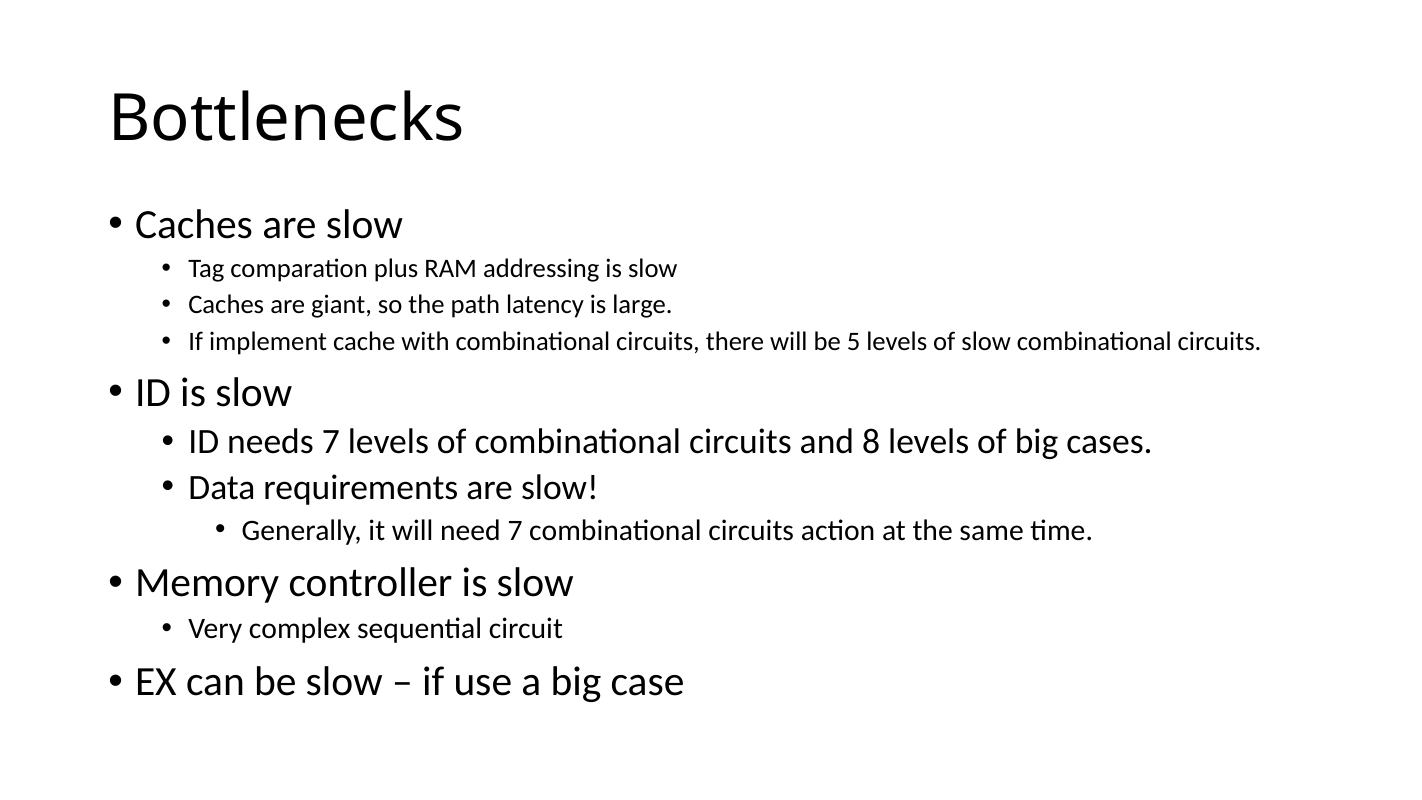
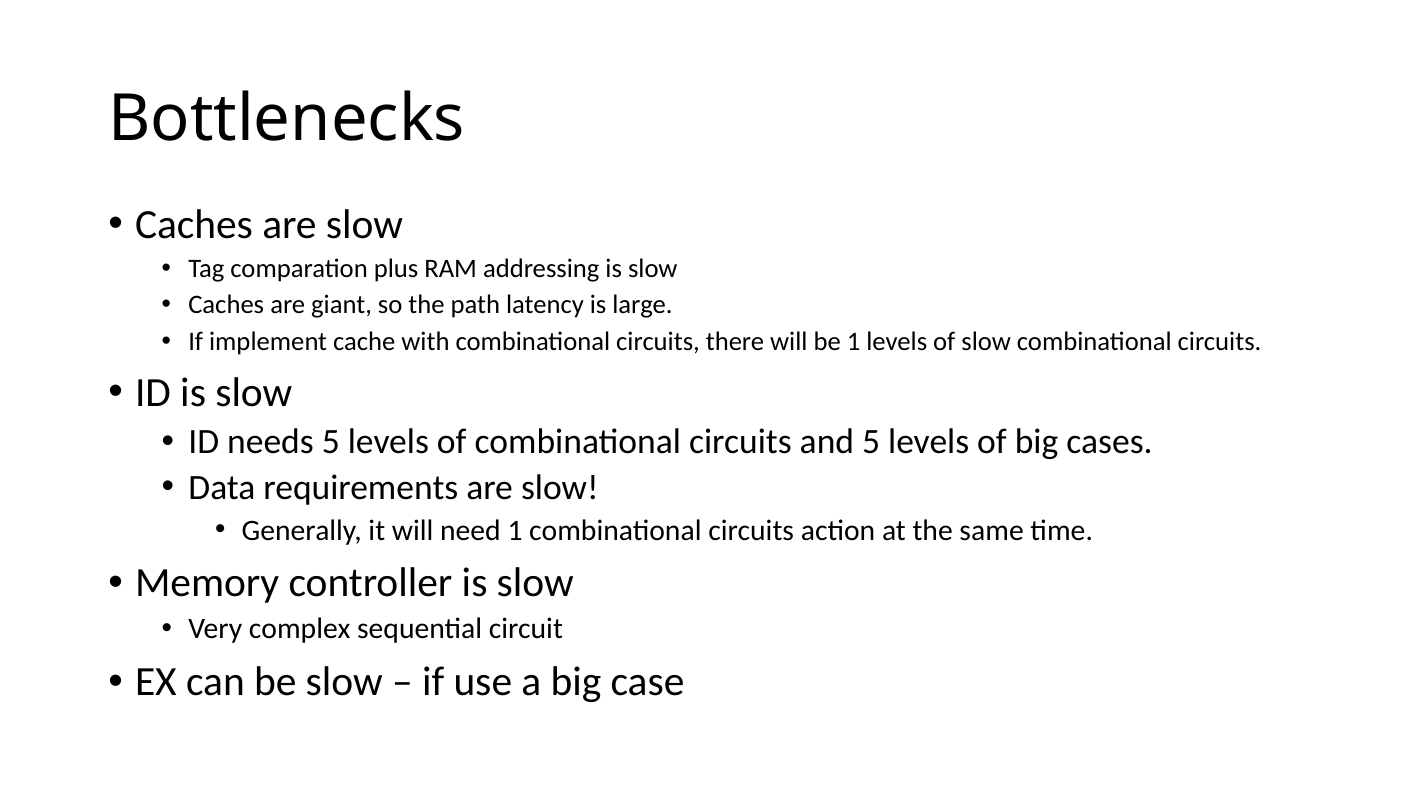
be 5: 5 -> 1
needs 7: 7 -> 5
and 8: 8 -> 5
need 7: 7 -> 1
